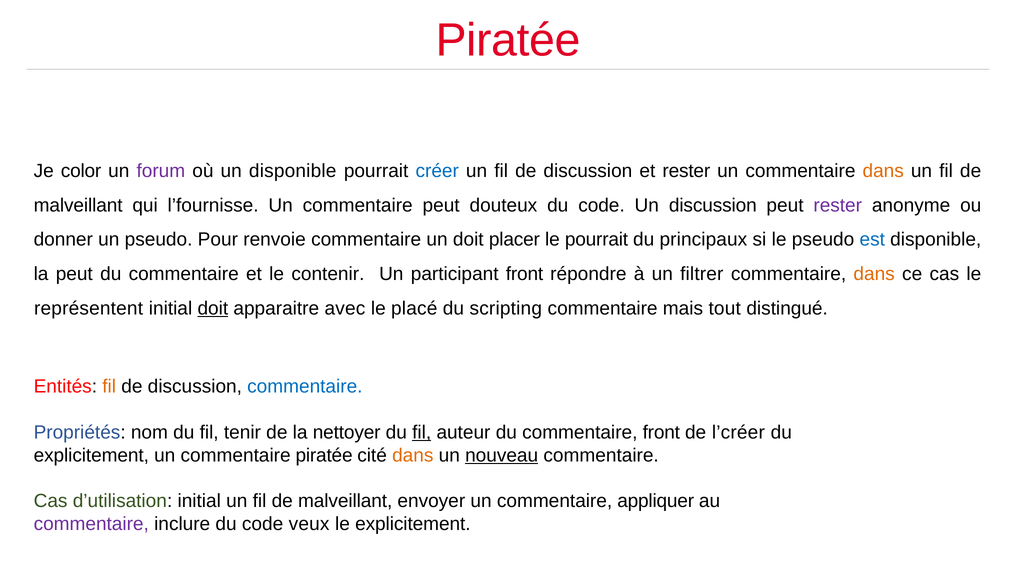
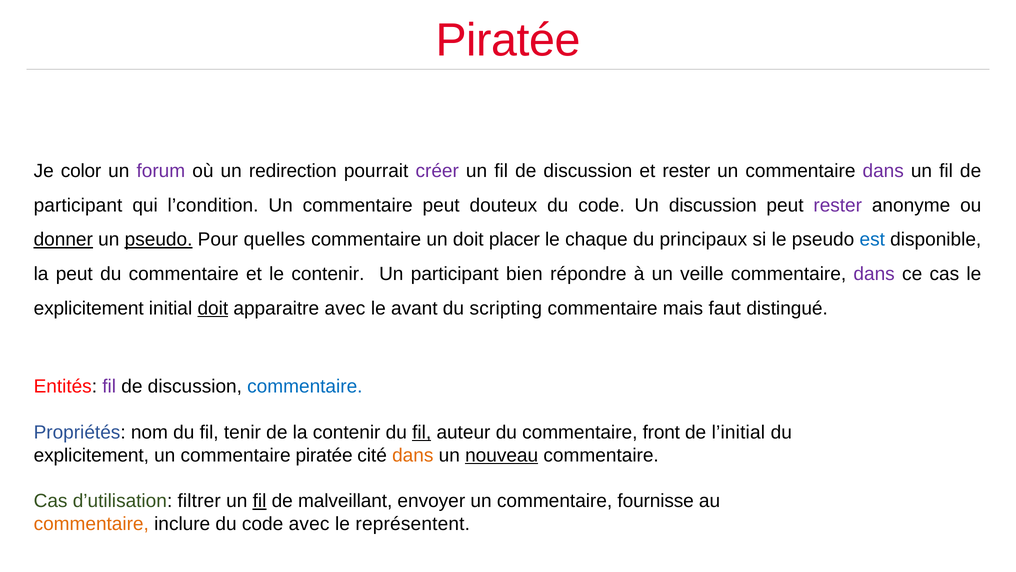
un disponible: disponible -> redirection
créer colour: blue -> purple
dans at (883, 171) colour: orange -> purple
malveillant at (78, 205): malveillant -> participant
l’fournisse: l’fournisse -> l’condition
donner underline: none -> present
pseudo at (159, 239) underline: none -> present
renvoie: renvoie -> quelles
le pourrait: pourrait -> chaque
participant front: front -> bien
filtrer: filtrer -> veille
dans at (874, 274) colour: orange -> purple
représentent at (89, 308): représentent -> explicitement
placé: placé -> avant
tout: tout -> faut
fil at (109, 386) colour: orange -> purple
la nettoyer: nettoyer -> contenir
l’créer: l’créer -> l’initial
d’utilisation initial: initial -> filtrer
fil at (259, 501) underline: none -> present
appliquer: appliquer -> fournisse
commentaire at (91, 524) colour: purple -> orange
code veux: veux -> avec
le explicitement: explicitement -> représentent
